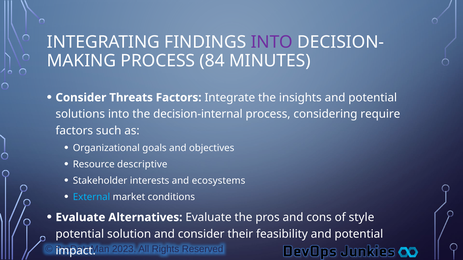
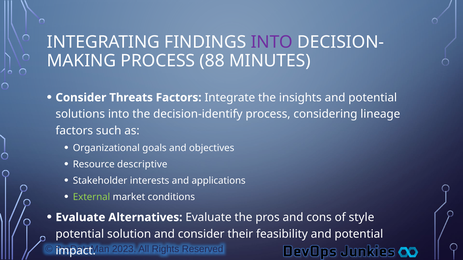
84: 84 -> 88
decision-internal: decision-internal -> decision-identify
require: require -> lineage
ecosystems: ecosystems -> applications
External colour: light blue -> light green
